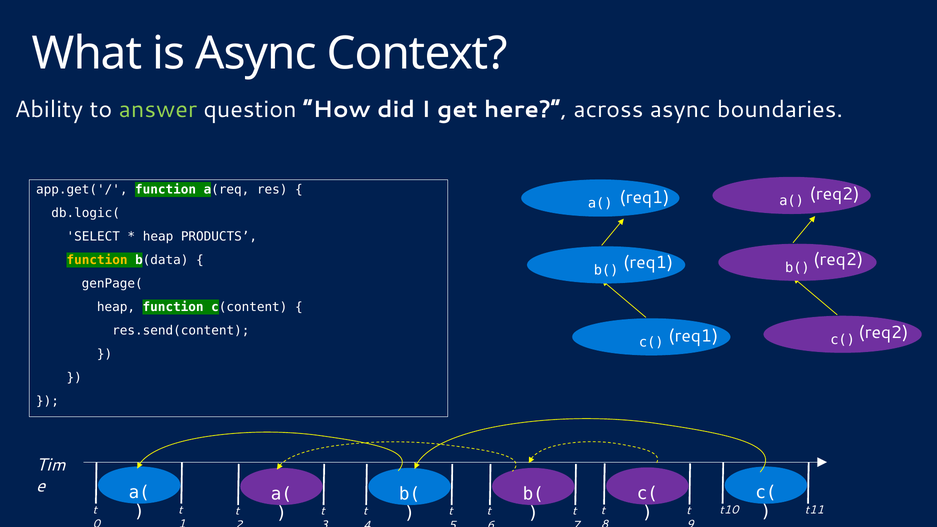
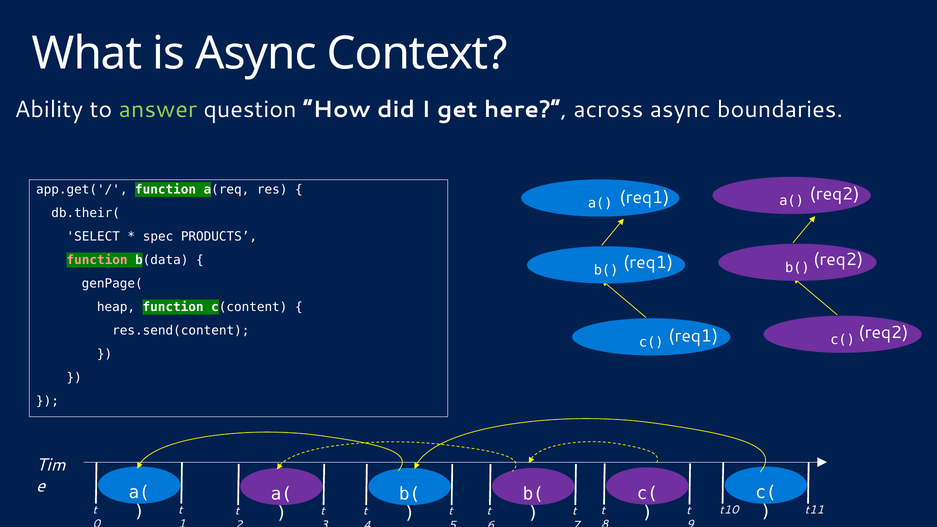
db.logic(: db.logic( -> db.their(
heap at (158, 237): heap -> spec
function at (97, 260) colour: yellow -> pink
